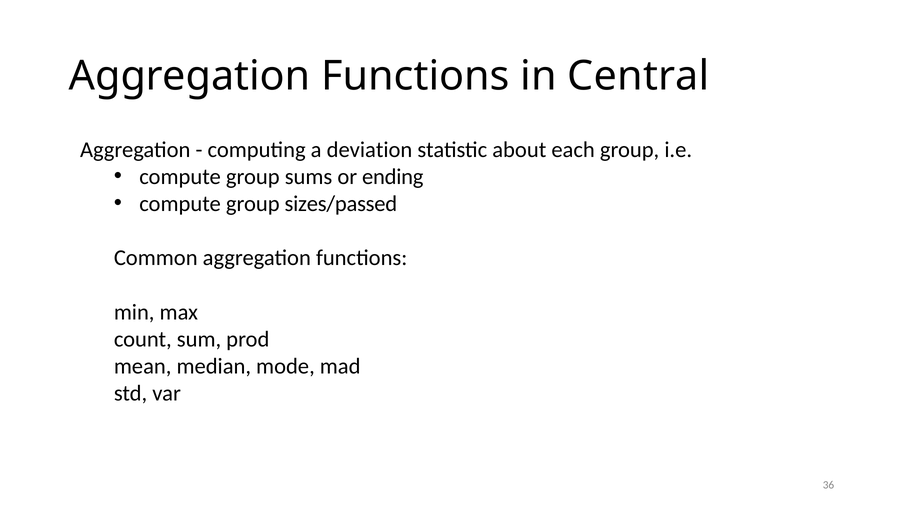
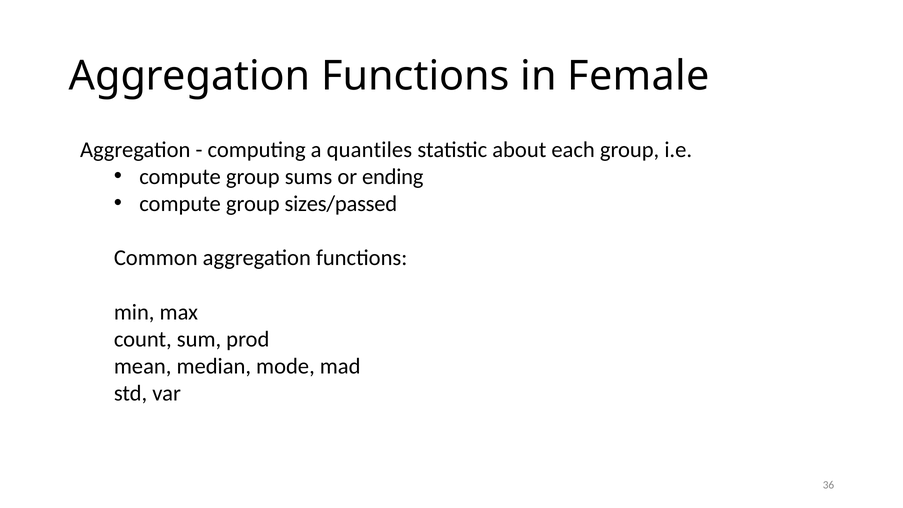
Central: Central -> Female
deviation: deviation -> quantiles
